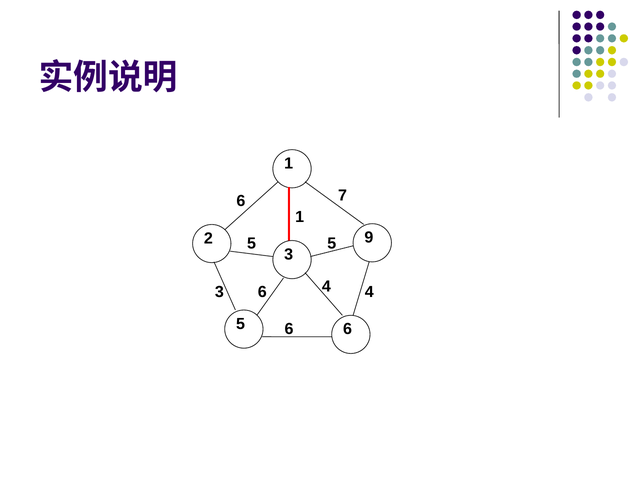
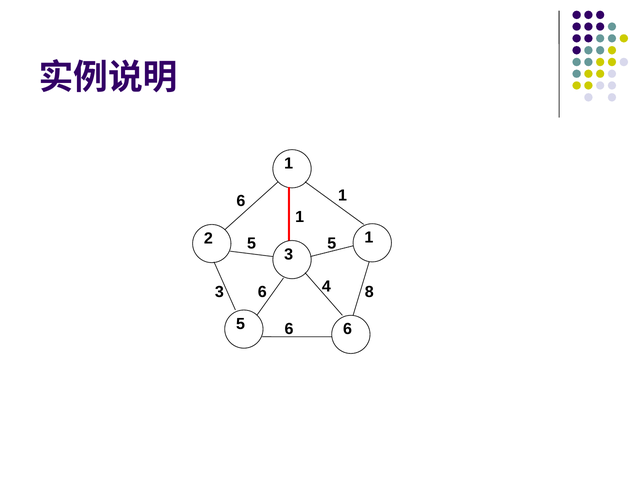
7 at (342, 196): 7 -> 1
2 9: 9 -> 1
4 4: 4 -> 8
